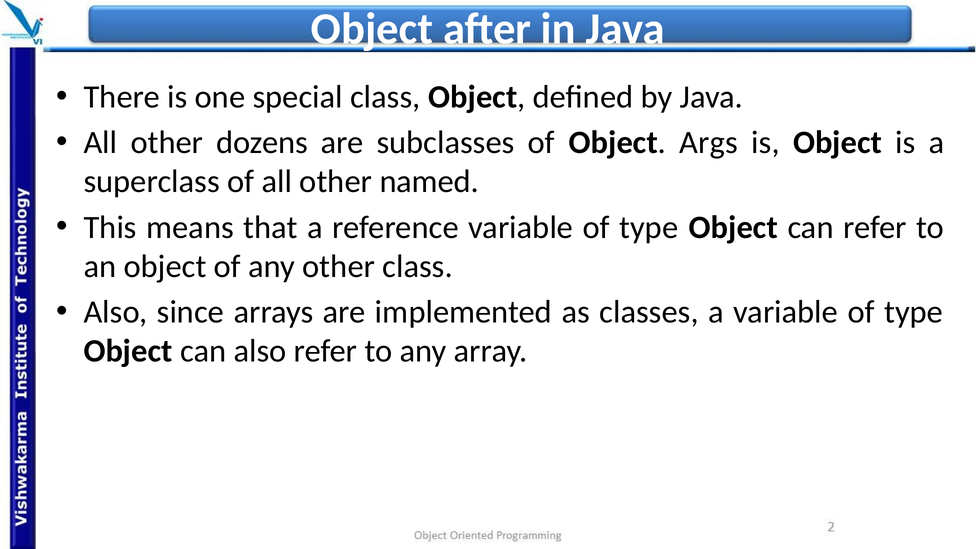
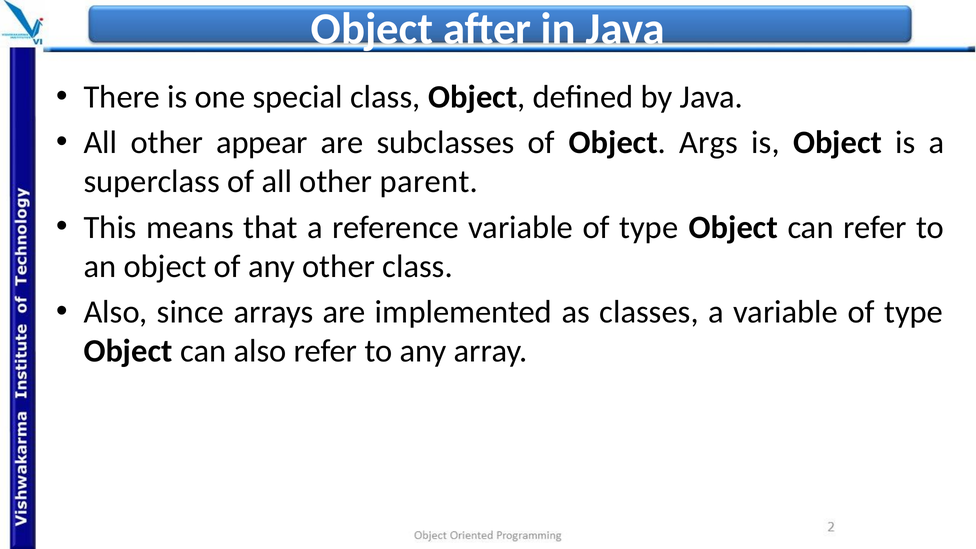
dozens: dozens -> appear
named: named -> parent
